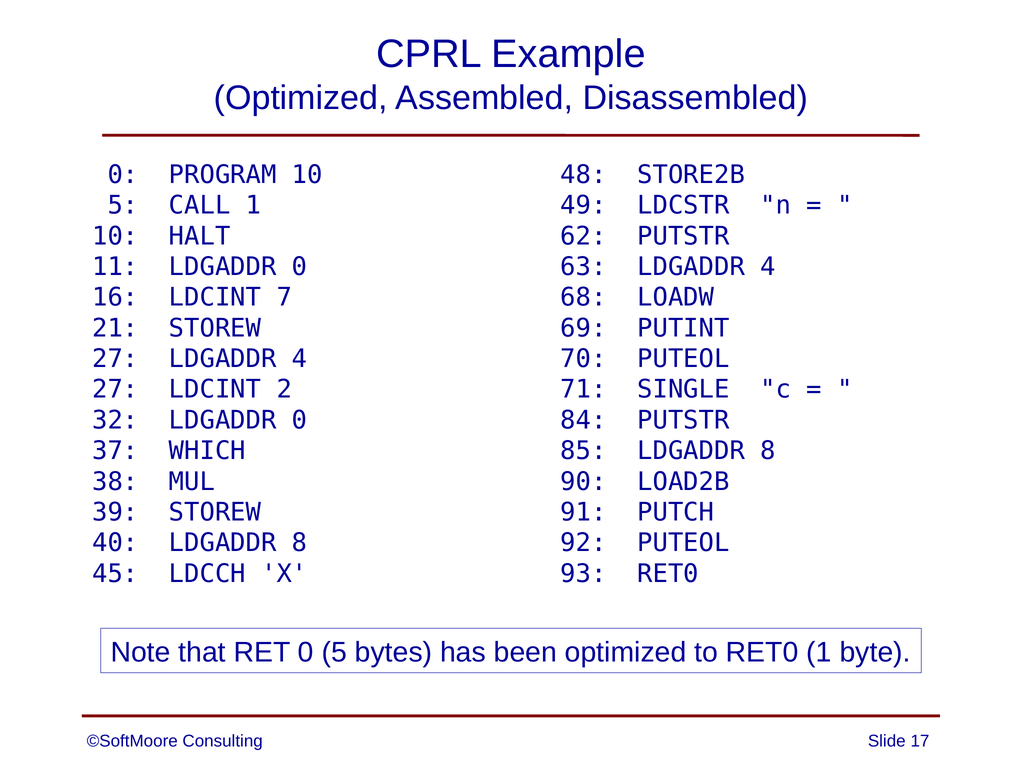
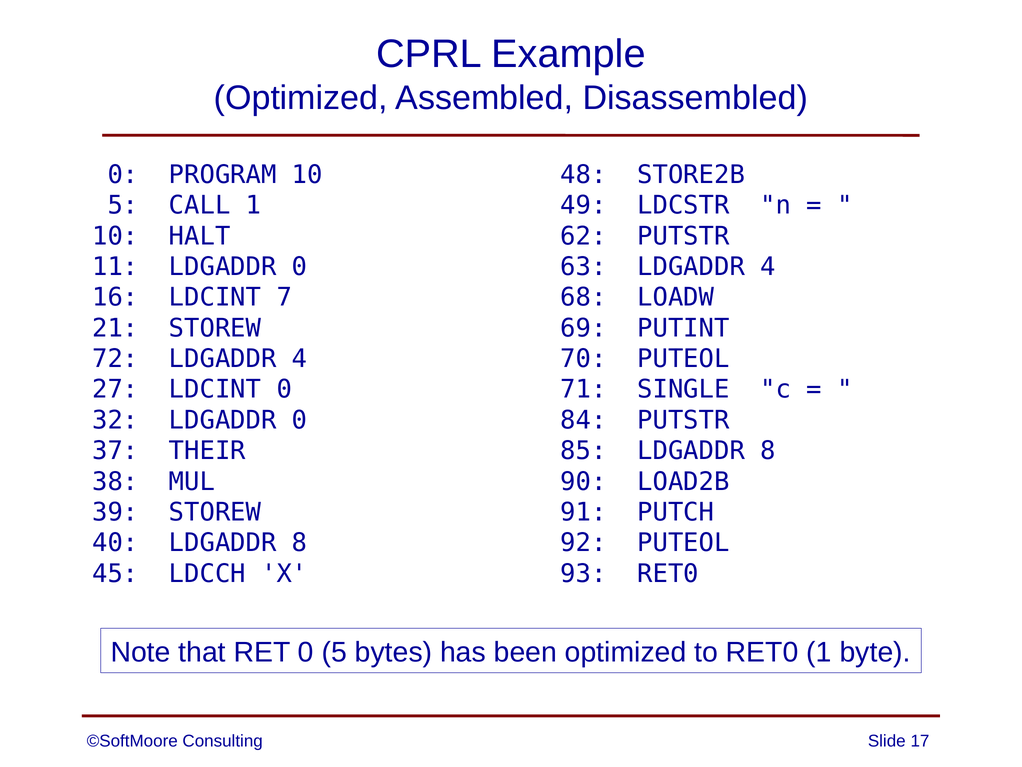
27 at (115, 359): 27 -> 72
LDCINT 2: 2 -> 0
WHICH: WHICH -> THEIR
